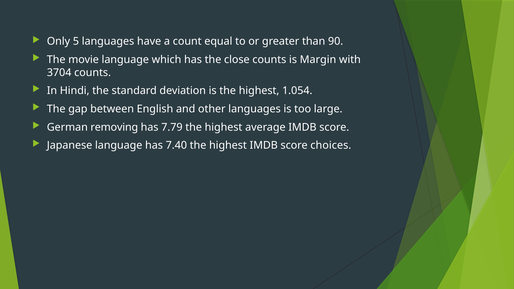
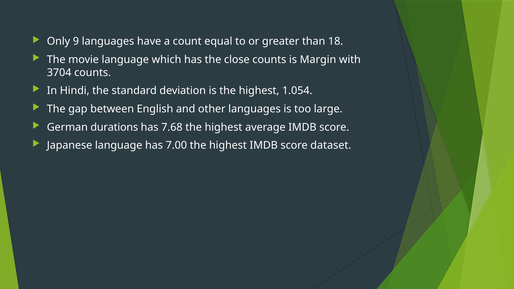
5: 5 -> 9
90: 90 -> 18
removing: removing -> durations
7.79: 7.79 -> 7.68
7.40: 7.40 -> 7.00
choices: choices -> dataset
